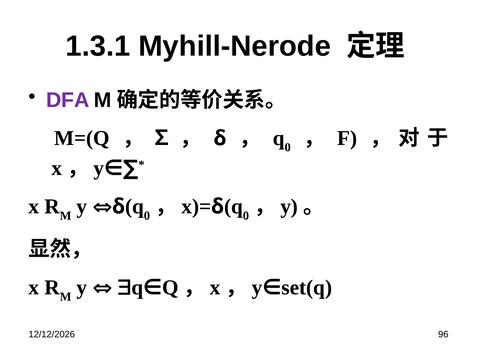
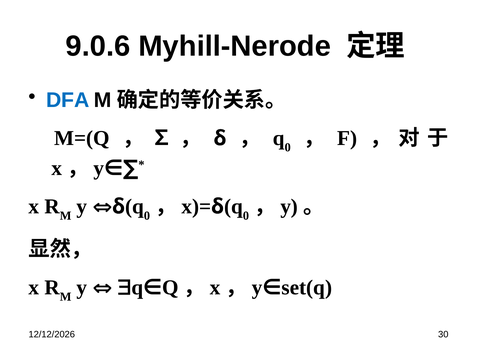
1.3.1: 1.3.1 -> 9.0.6
DFA colour: purple -> blue
96: 96 -> 30
